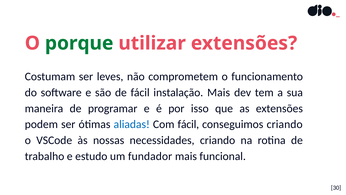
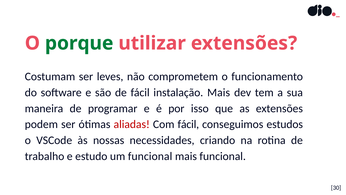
aliadas colour: blue -> red
conseguimos criando: criando -> estudos
um fundador: fundador -> funcional
